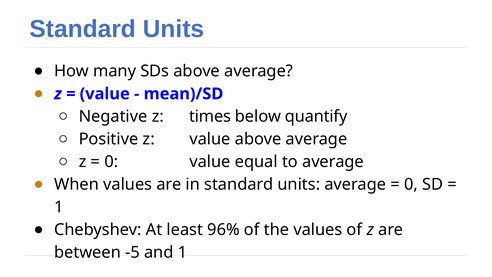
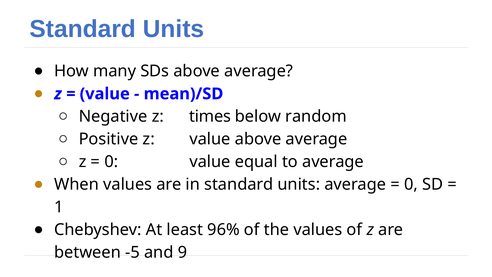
quantify: quantify -> random
and 1: 1 -> 9
